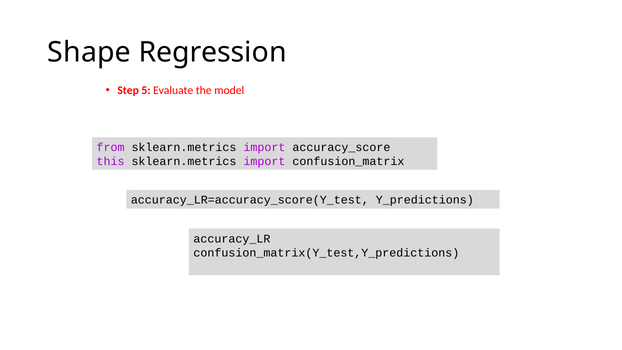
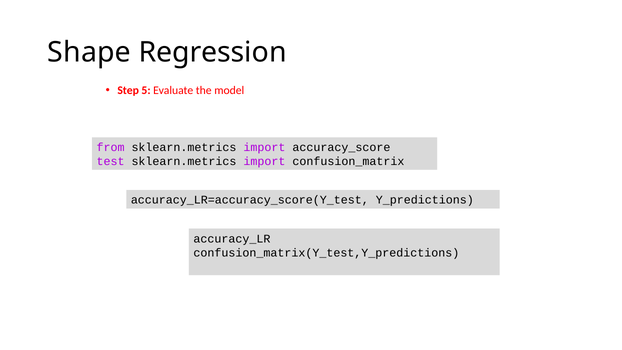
this: this -> test
